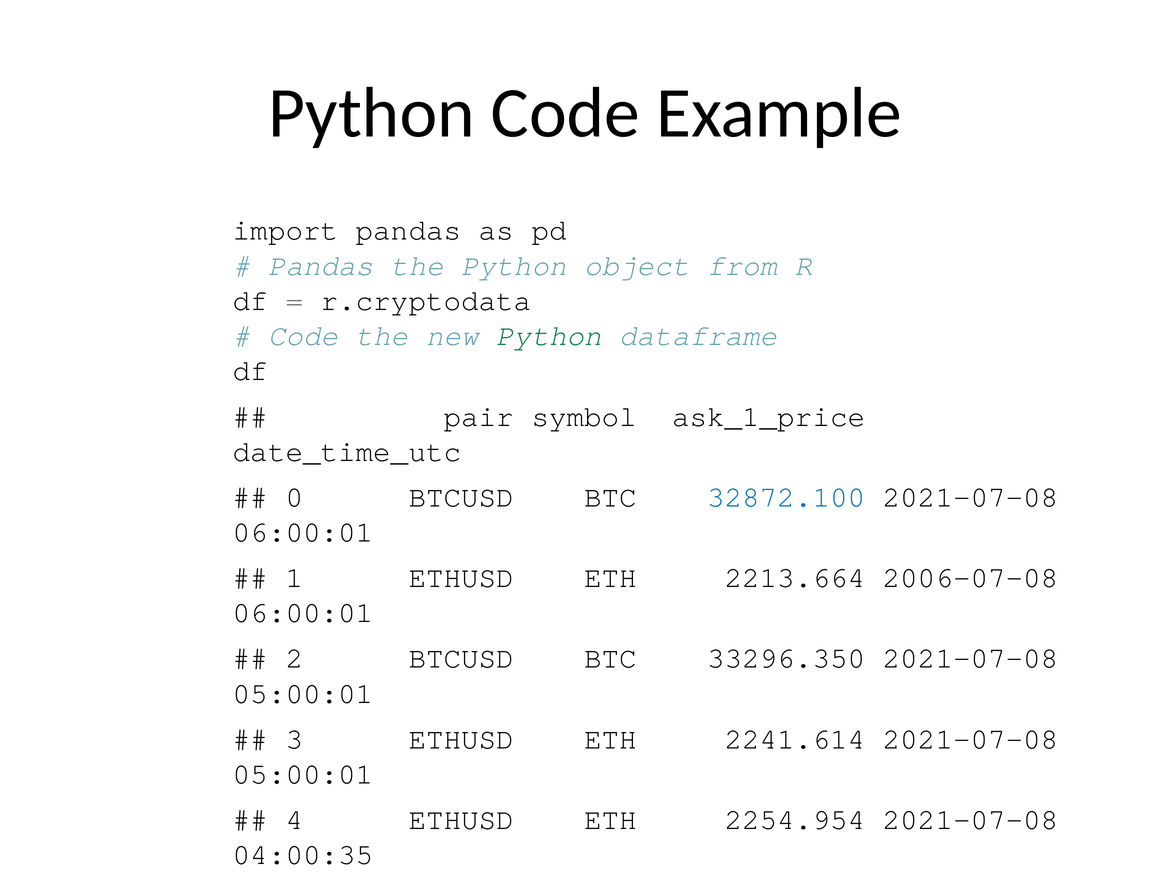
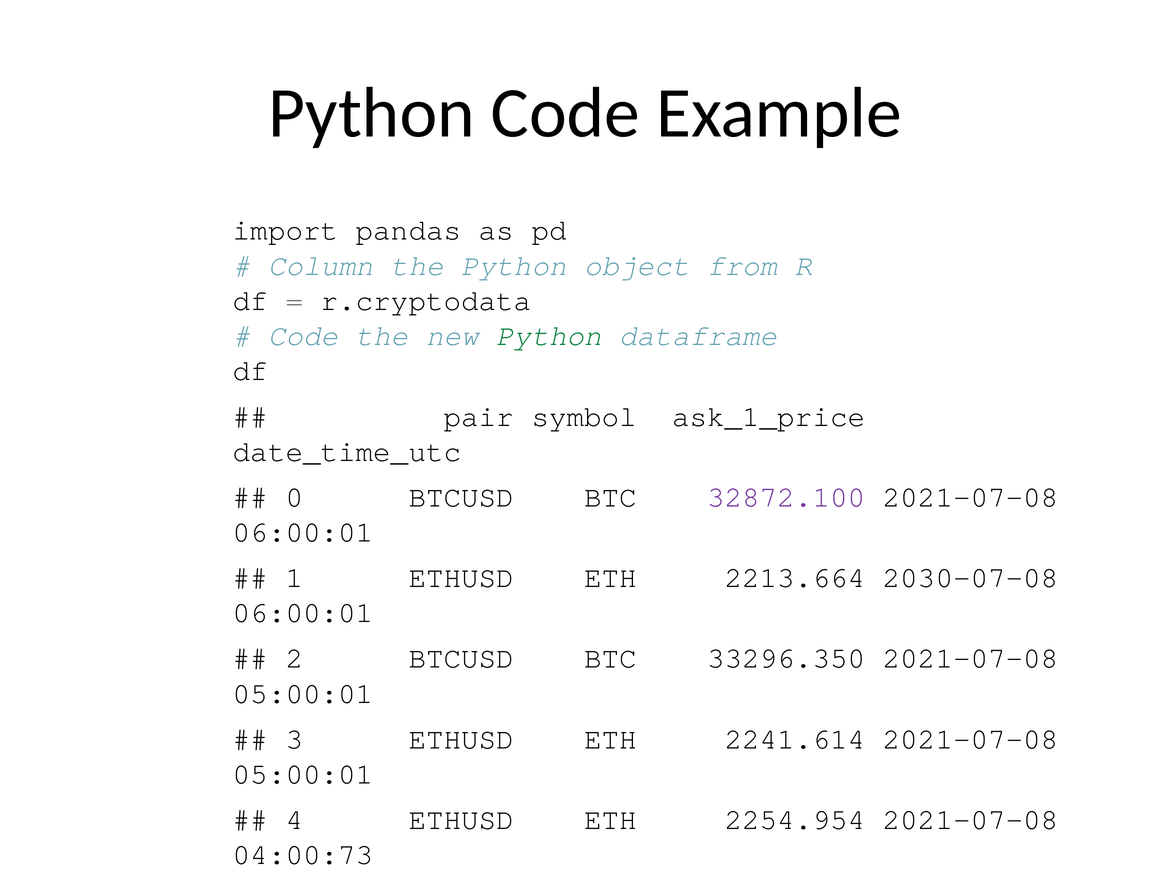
Pandas at (321, 266): Pandas -> Column
32872.100 colour: blue -> purple
2006-07-08: 2006-07-08 -> 2030-07-08
04:00:35: 04:00:35 -> 04:00:73
